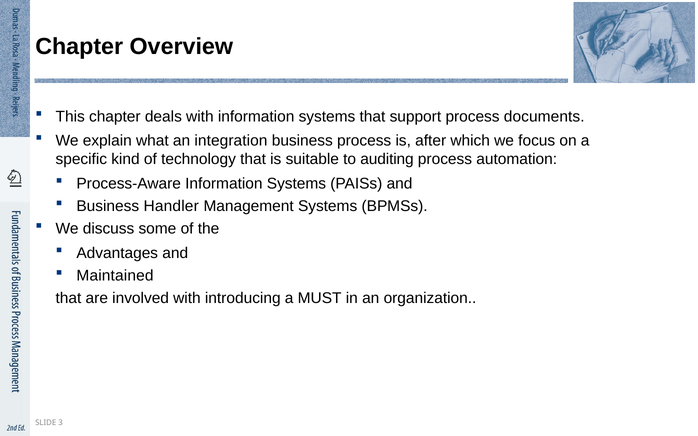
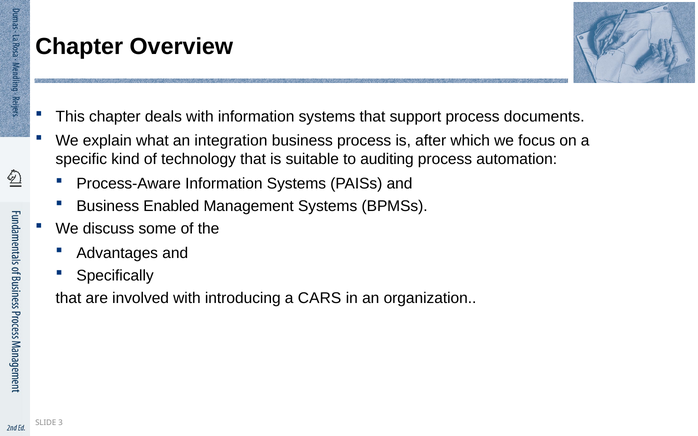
Handler: Handler -> Enabled
Maintained: Maintained -> Specifically
MUST: MUST -> CARS
